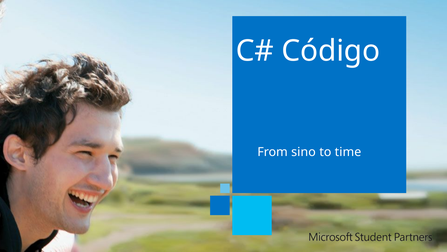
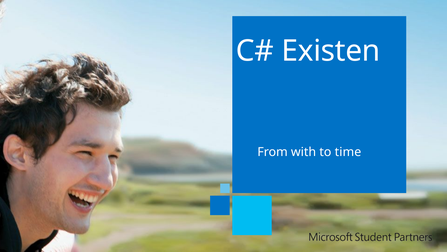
Código: Código -> Existen
sino: sino -> with
